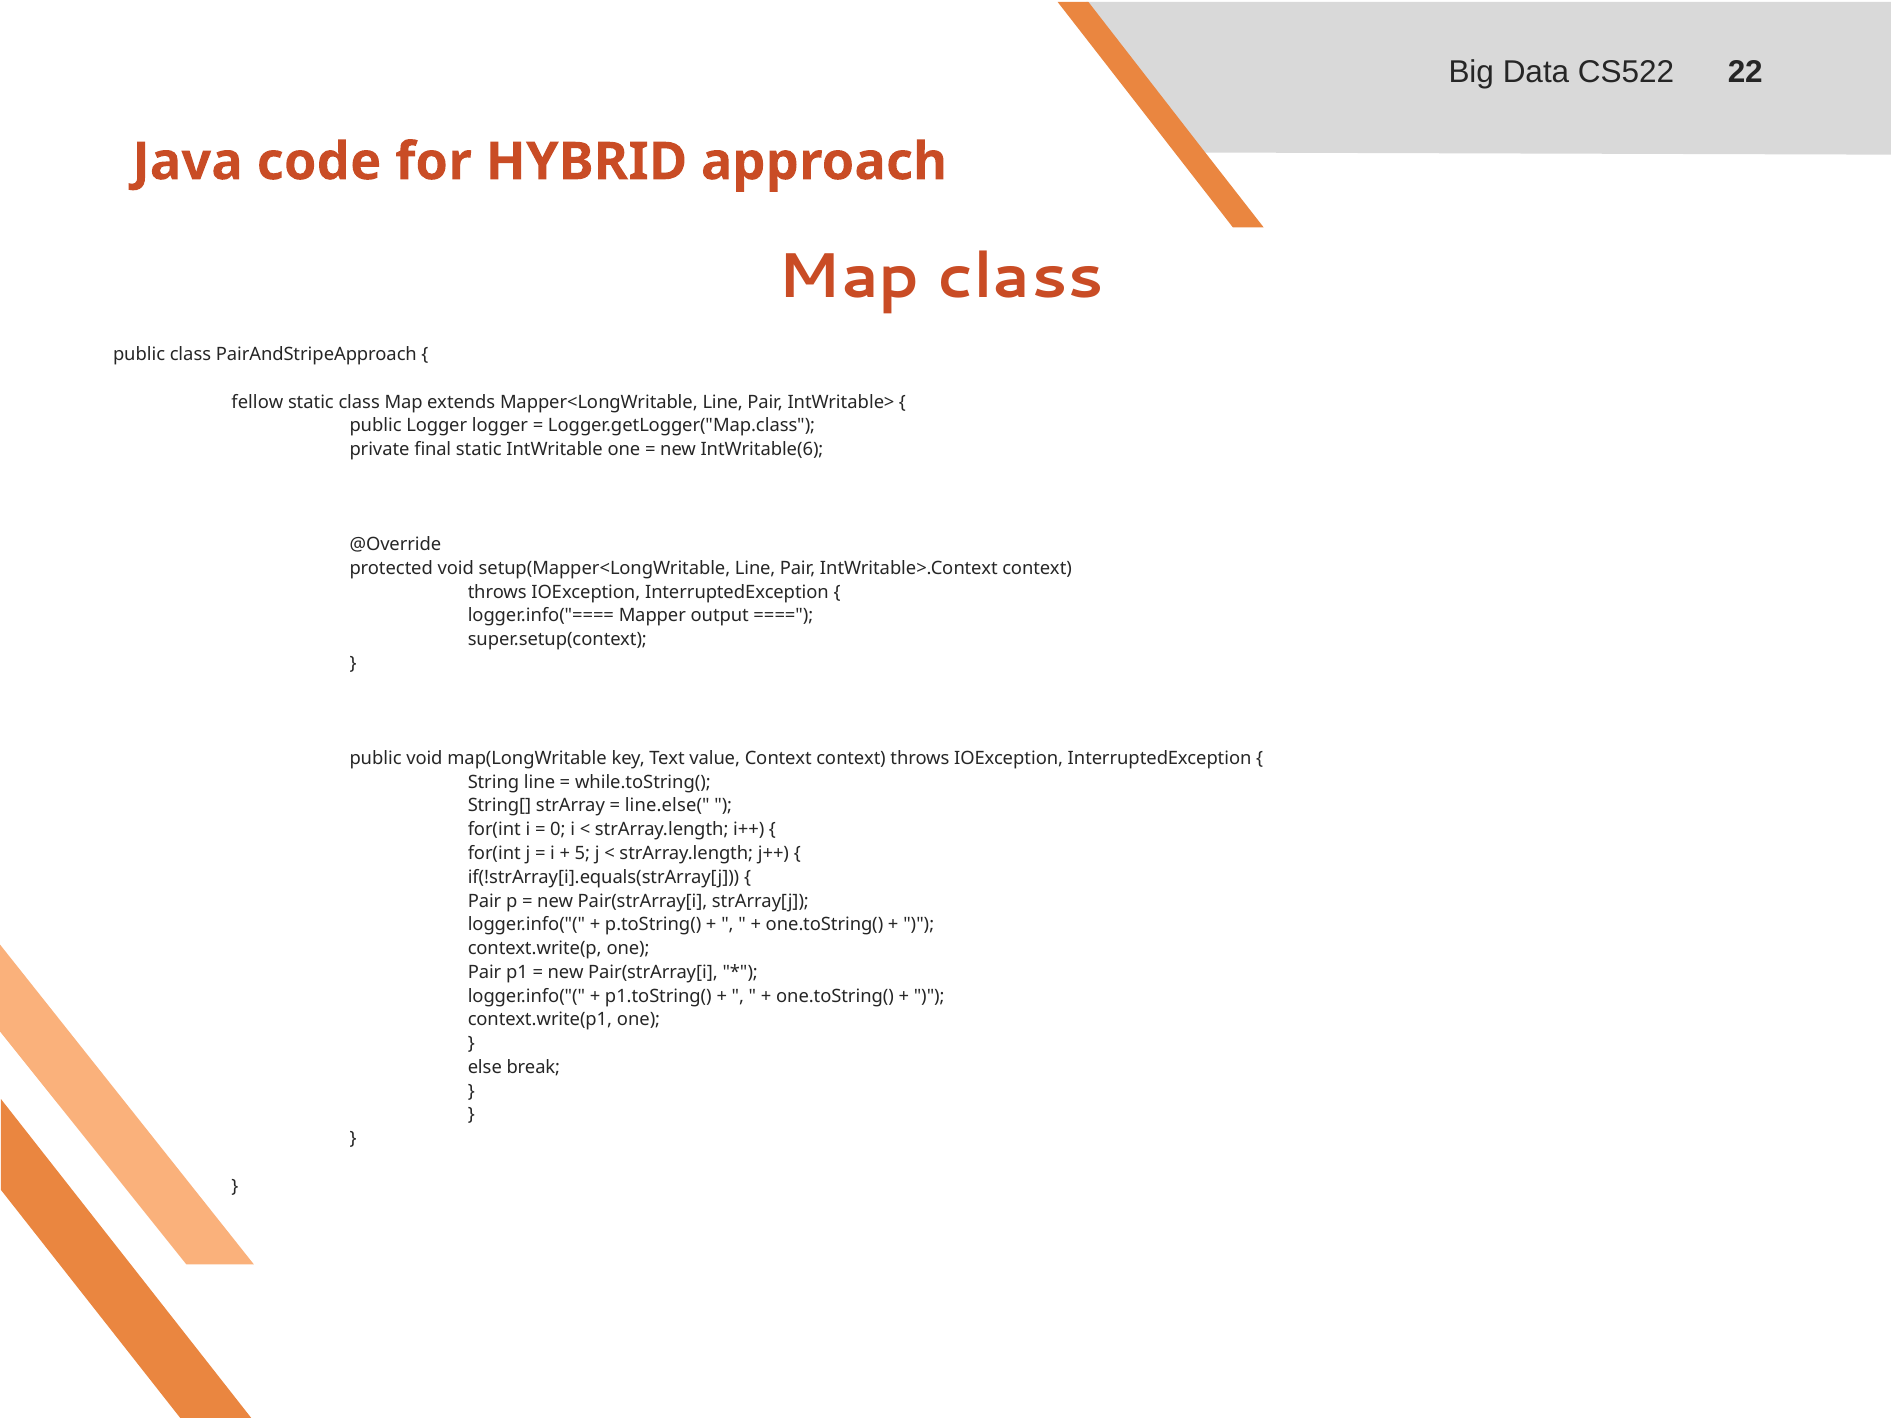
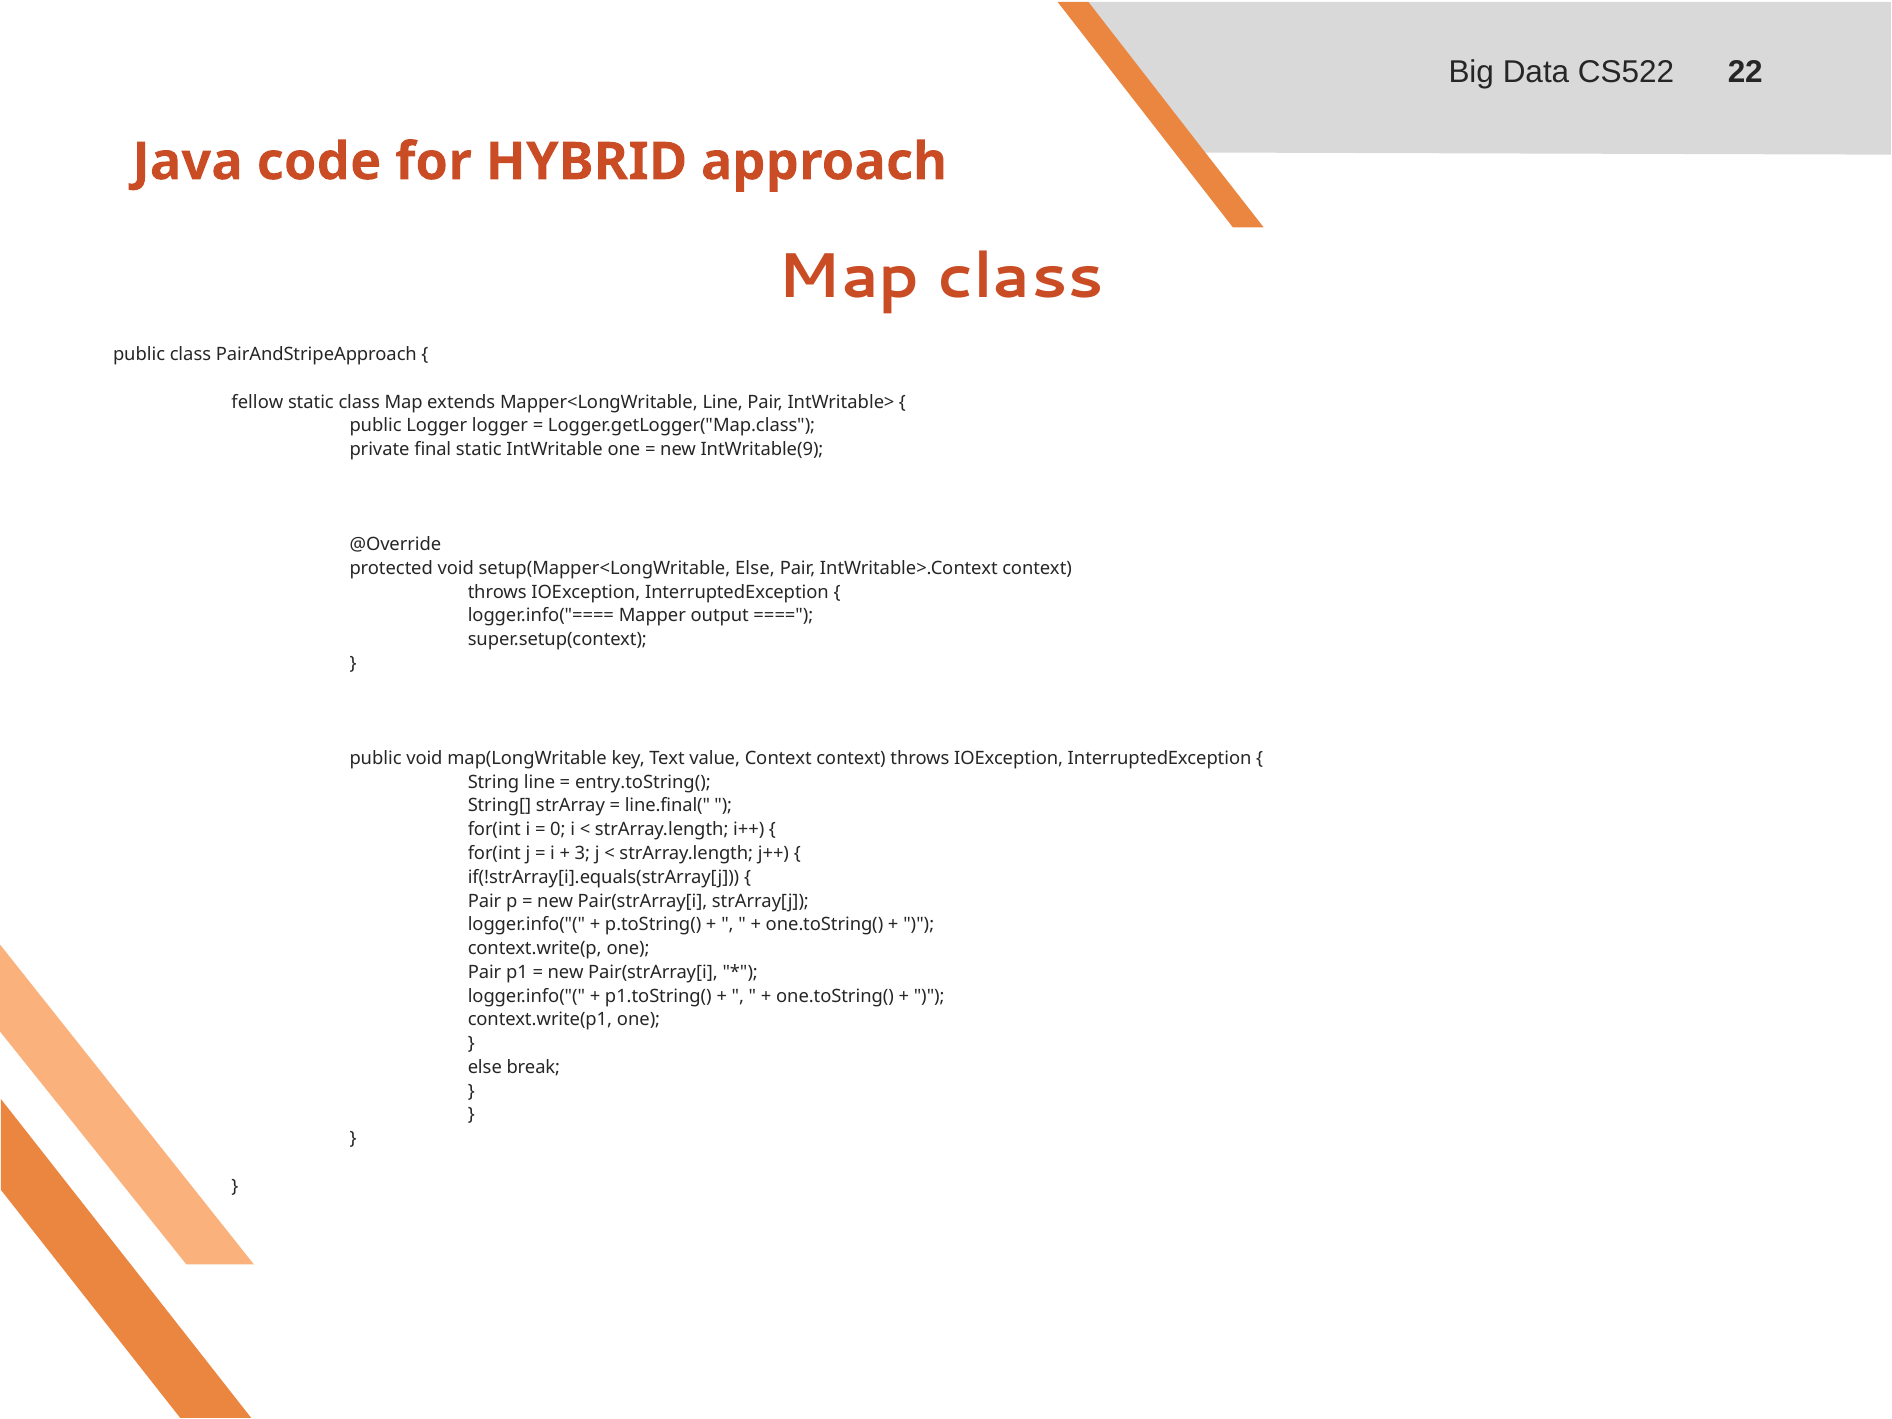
IntWritable(6: IntWritable(6 -> IntWritable(9
setup(Mapper<LongWritable Line: Line -> Else
while.toString(: while.toString( -> entry.toString(
line.else(: line.else( -> line.final(
5: 5 -> 3
